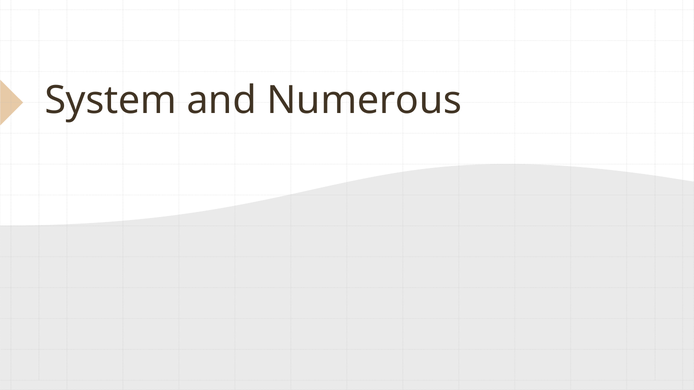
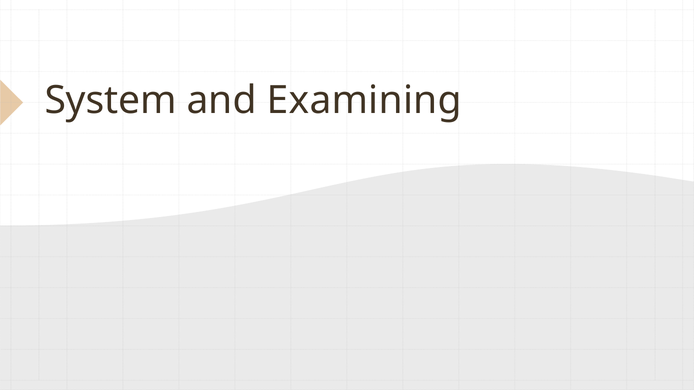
Numerous: Numerous -> Examining
